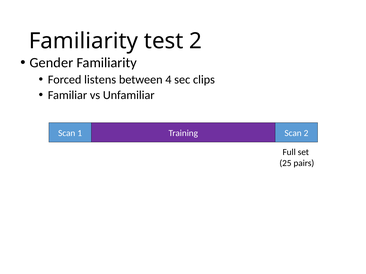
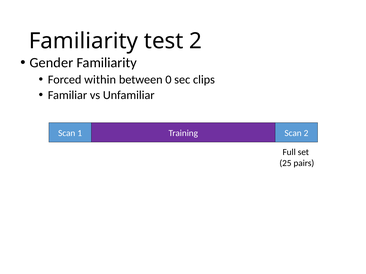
listens: listens -> within
4: 4 -> 0
